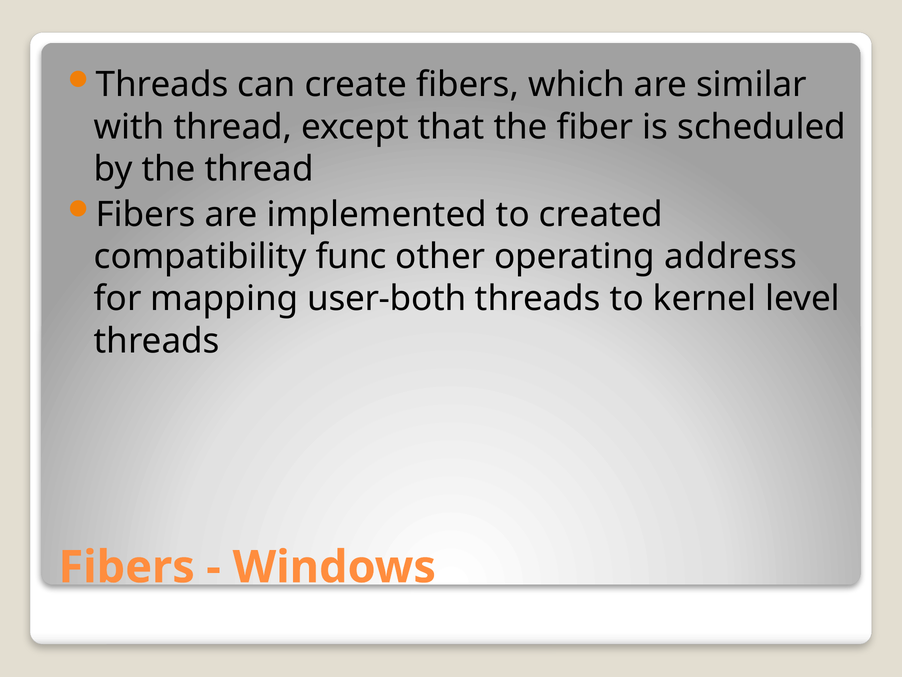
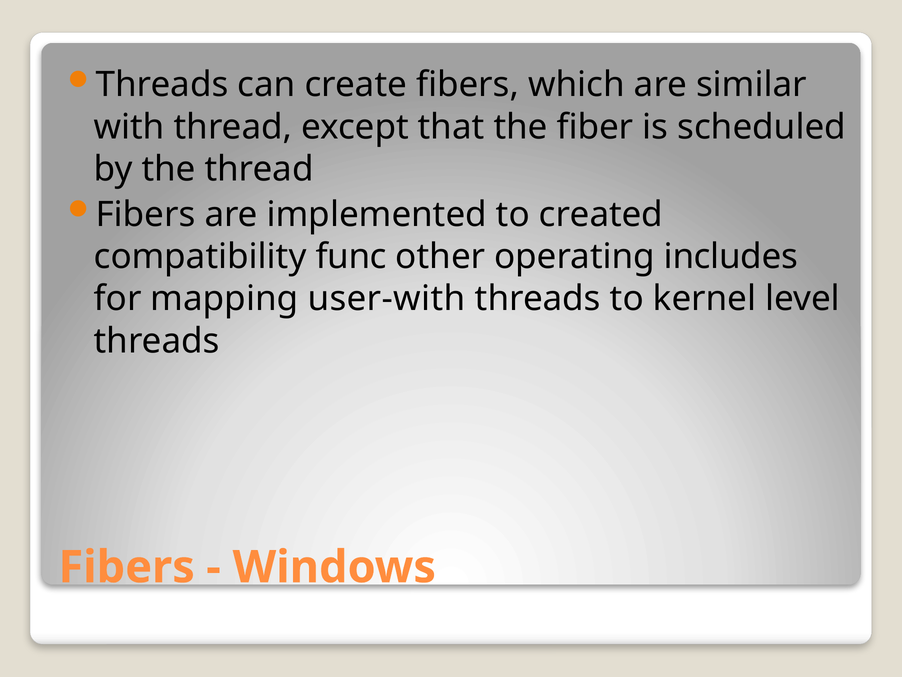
address: address -> includes
user-both: user-both -> user-with
